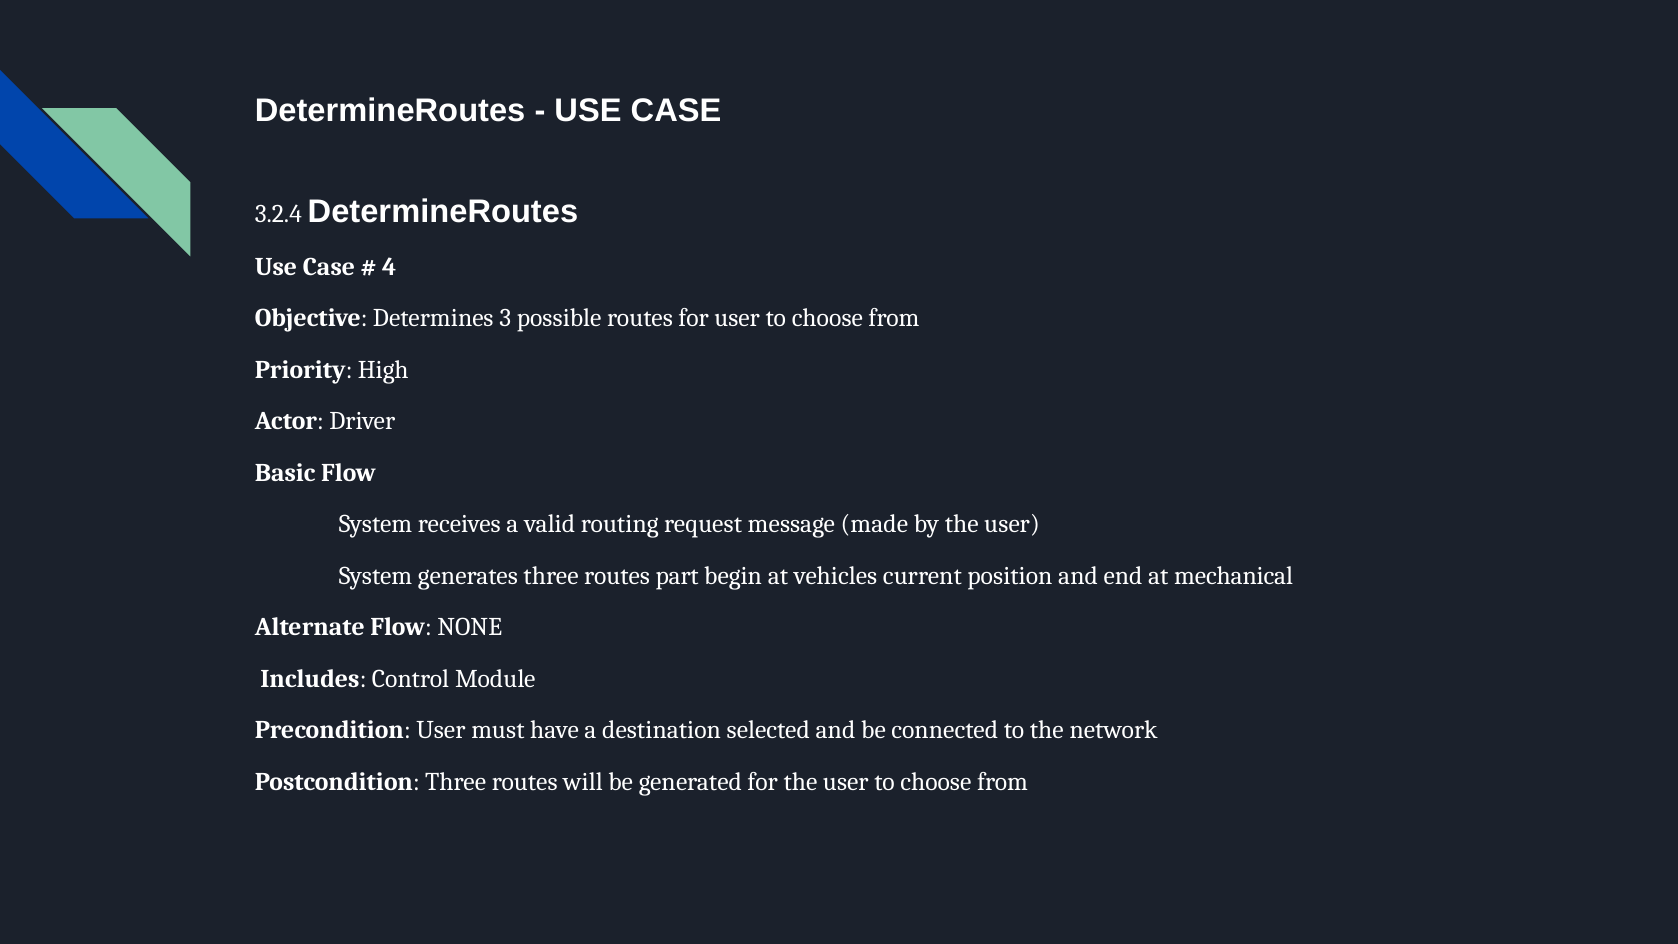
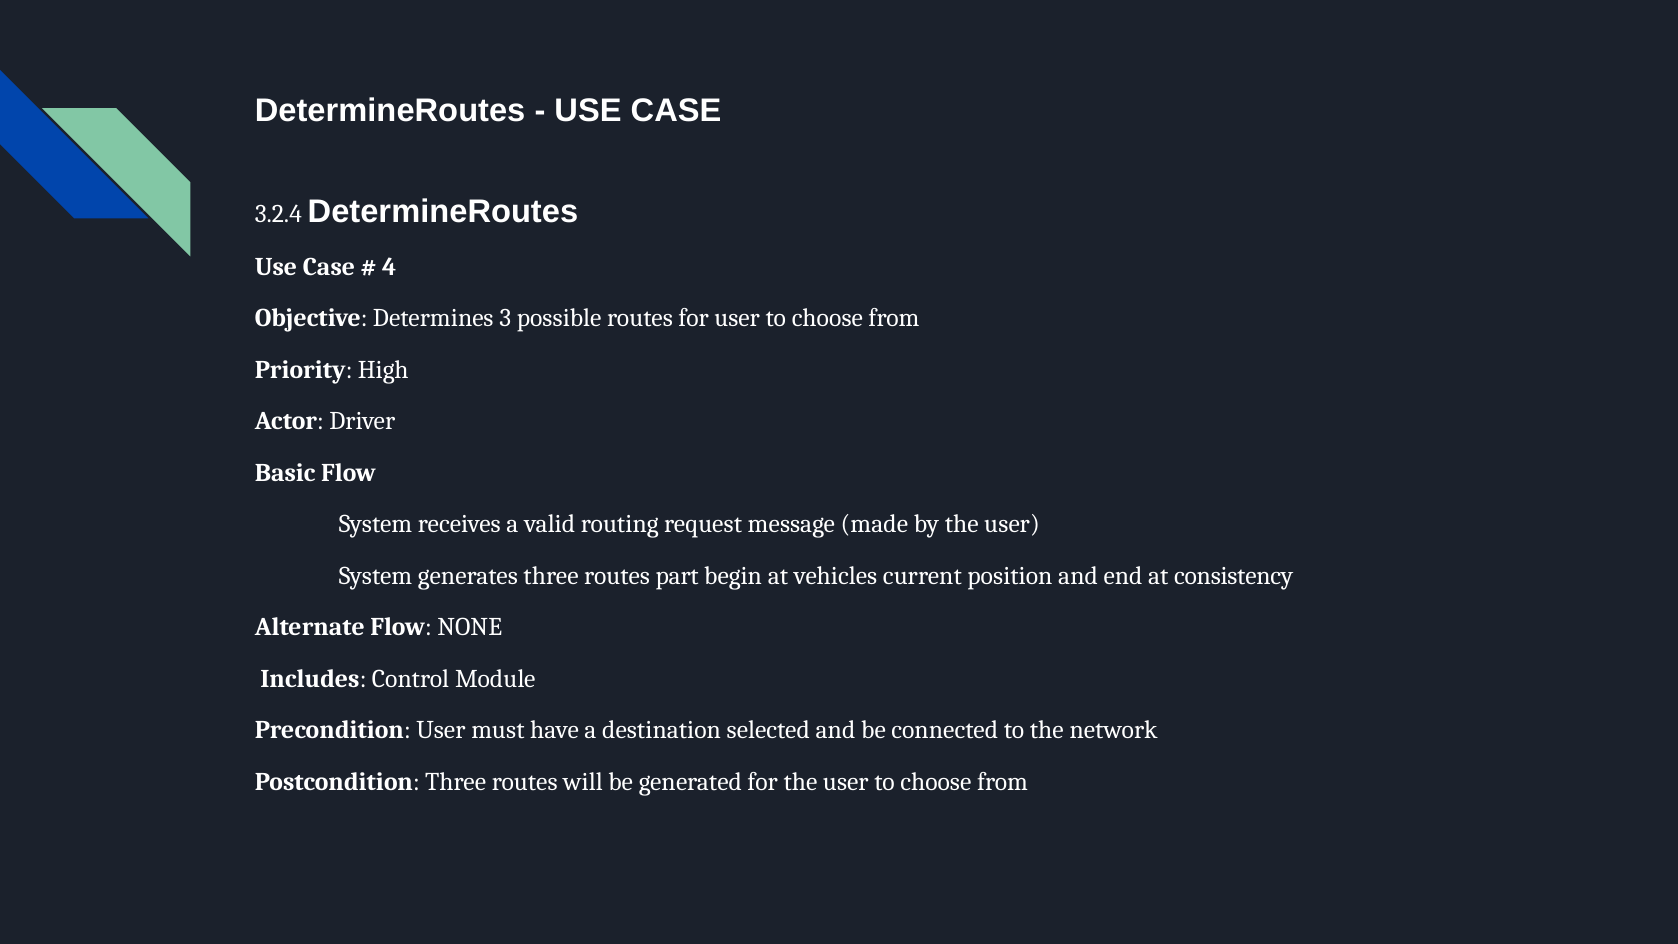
mechanical: mechanical -> consistency
